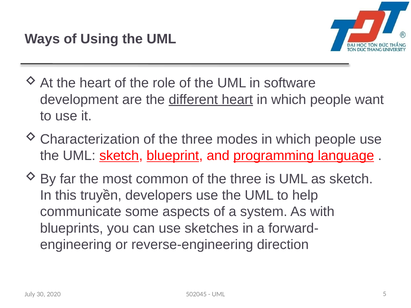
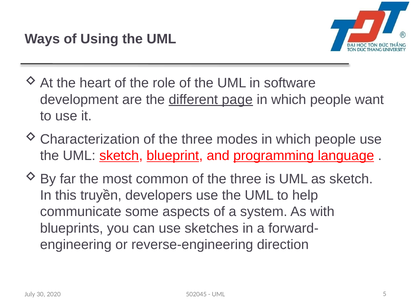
different heart: heart -> page
